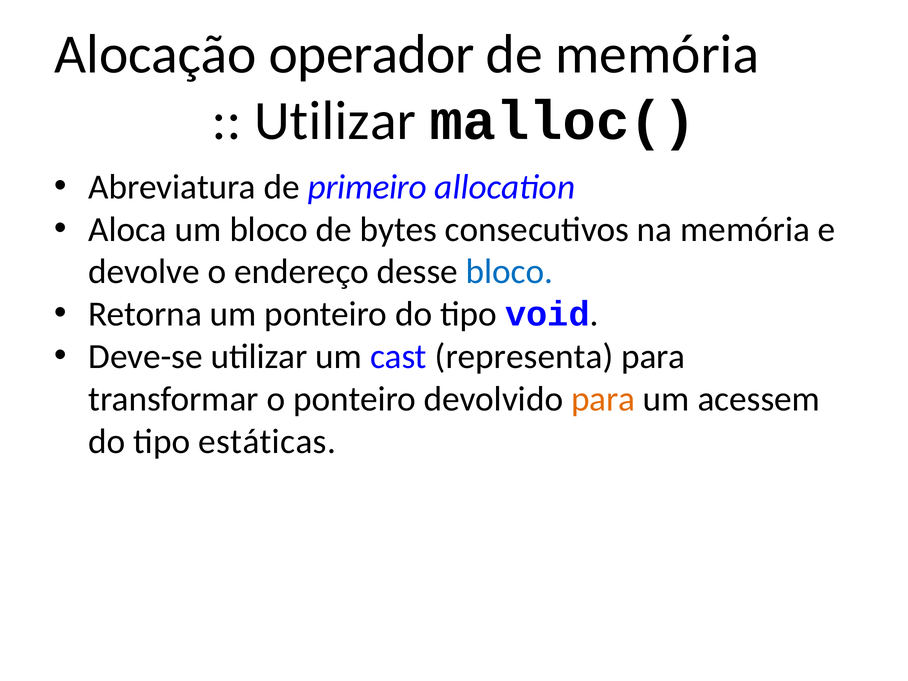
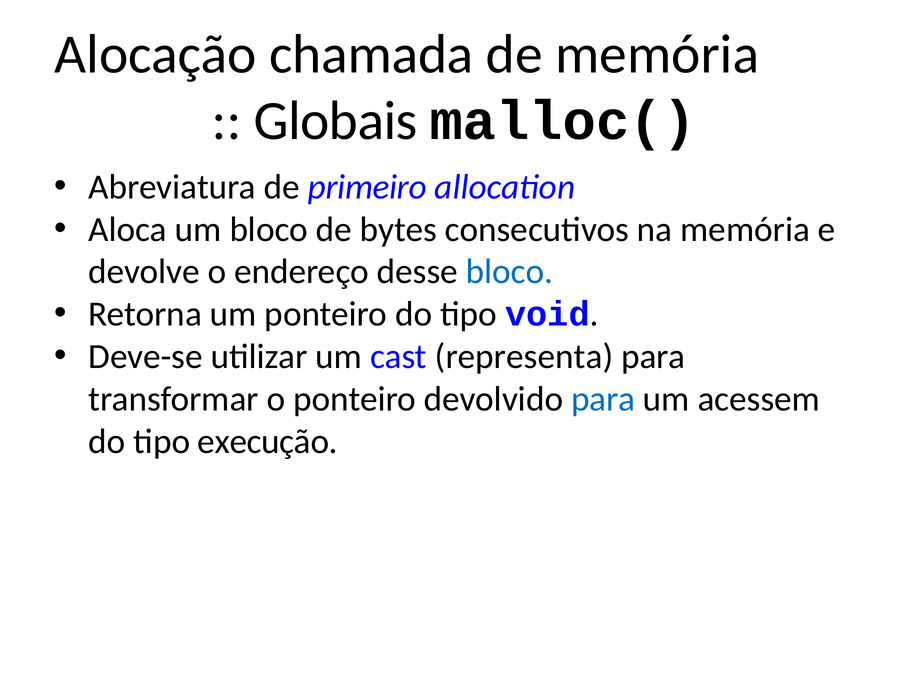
operador: operador -> chamada
Utilizar at (335, 121): Utilizar -> Globais
para at (603, 399) colour: orange -> blue
estáticas: estáticas -> execução
